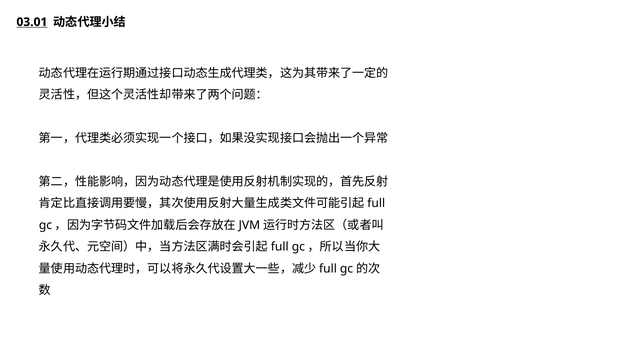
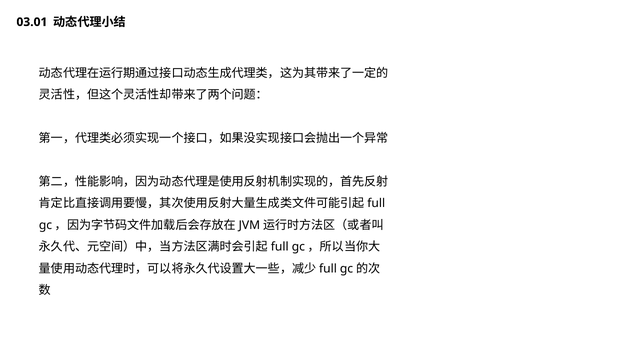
03.01 underline: present -> none
